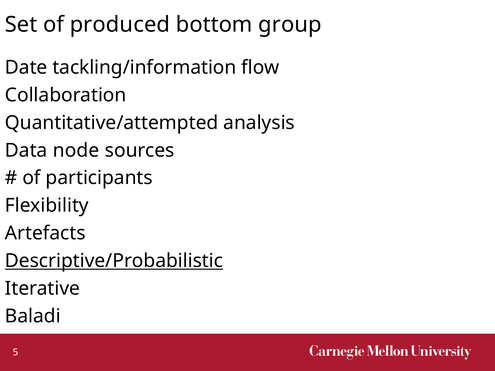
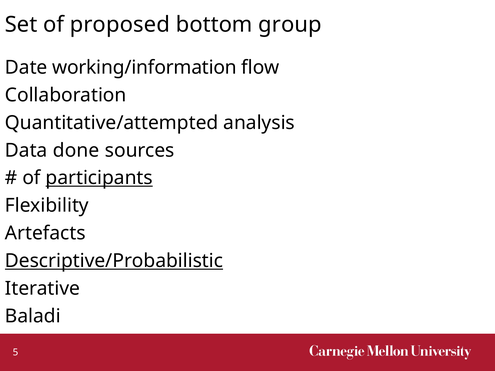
produced: produced -> proposed
tackling/information: tackling/information -> working/information
node: node -> done
participants underline: none -> present
